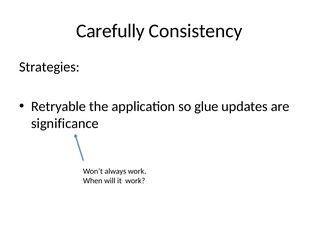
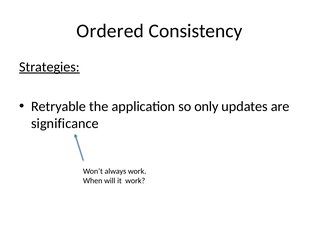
Carefully: Carefully -> Ordered
Strategies underline: none -> present
glue: glue -> only
